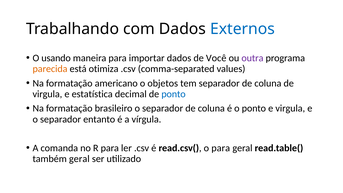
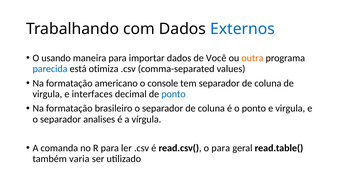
outra colour: purple -> orange
parecida colour: orange -> blue
objetos: objetos -> console
estatística: estatística -> interfaces
entanto: entanto -> analises
também geral: geral -> varia
